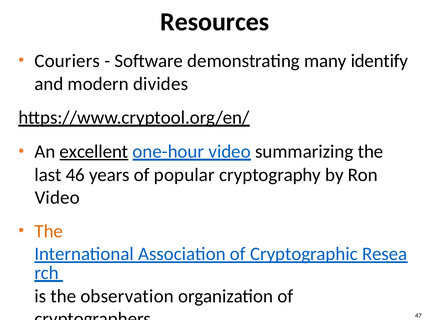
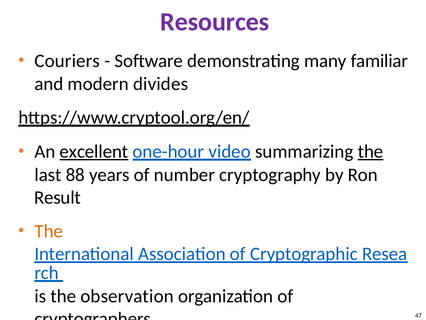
Resources colour: black -> purple
identify: identify -> familiar
the at (371, 151) underline: none -> present
46: 46 -> 88
popular: popular -> number
Video at (57, 197): Video -> Result
